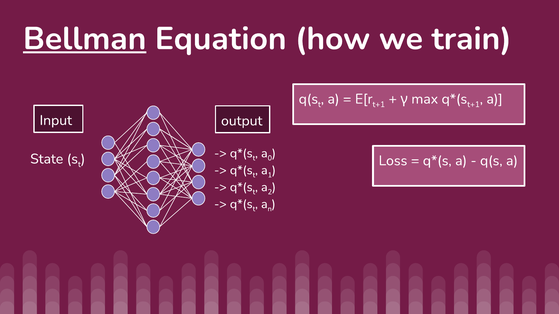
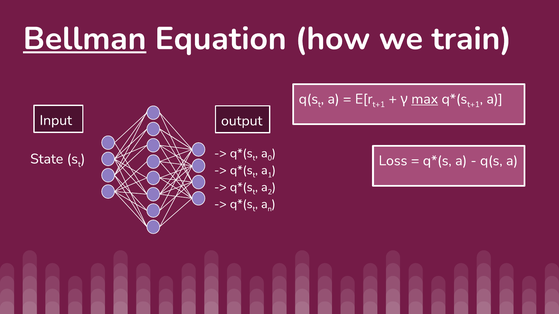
max underline: none -> present
